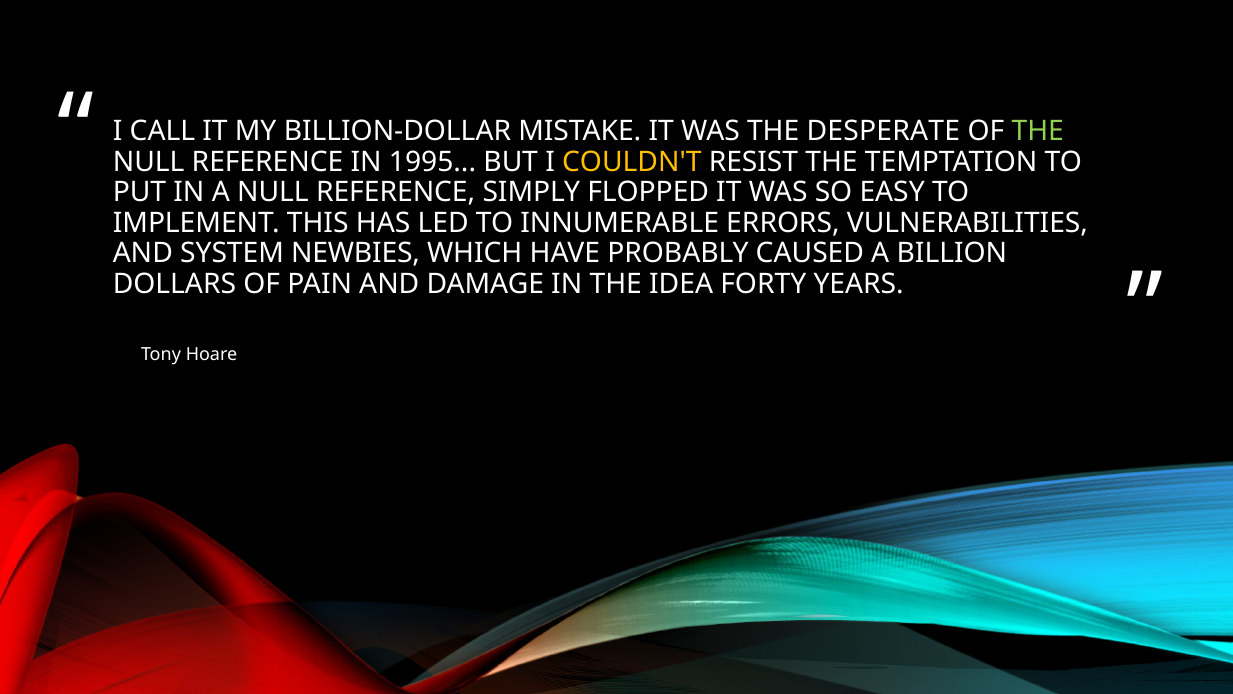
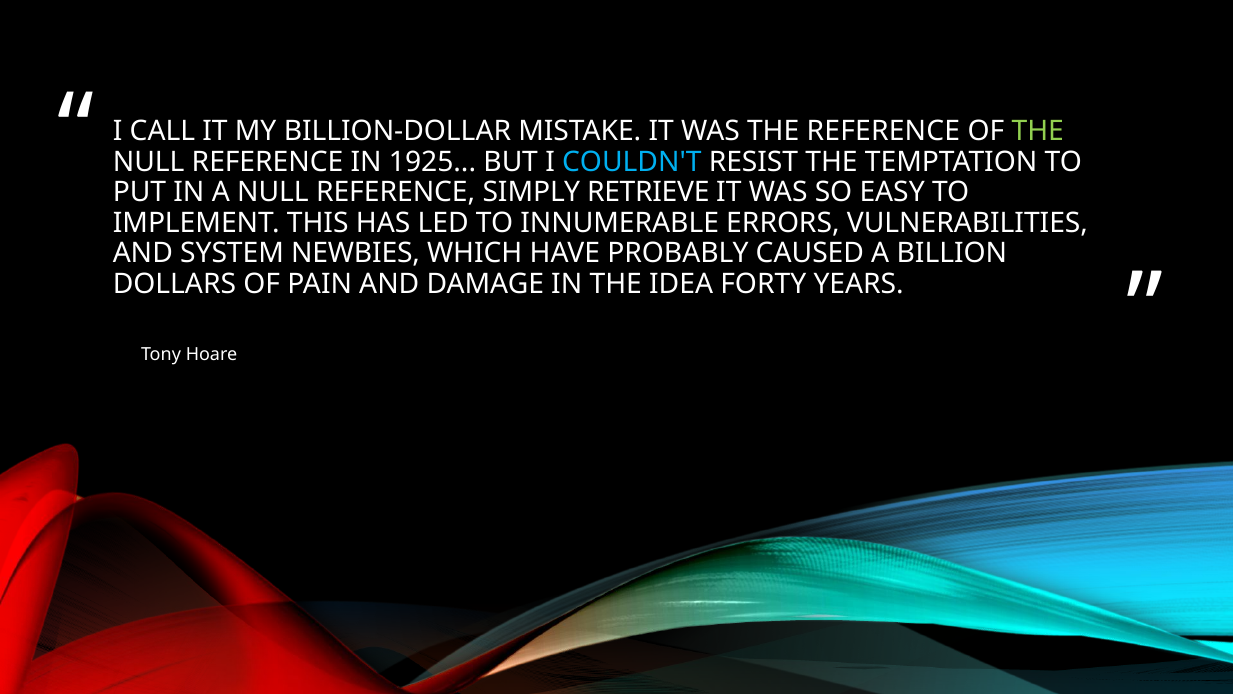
THE DESPERATE: DESPERATE -> REFERENCE
1995: 1995 -> 1925
COULDN'T colour: yellow -> light blue
FLOPPED: FLOPPED -> RETRIEVE
